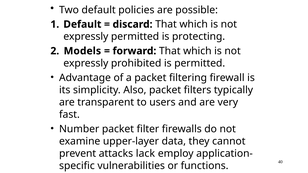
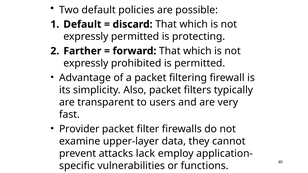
Models: Models -> Farther
Number: Number -> Provider
